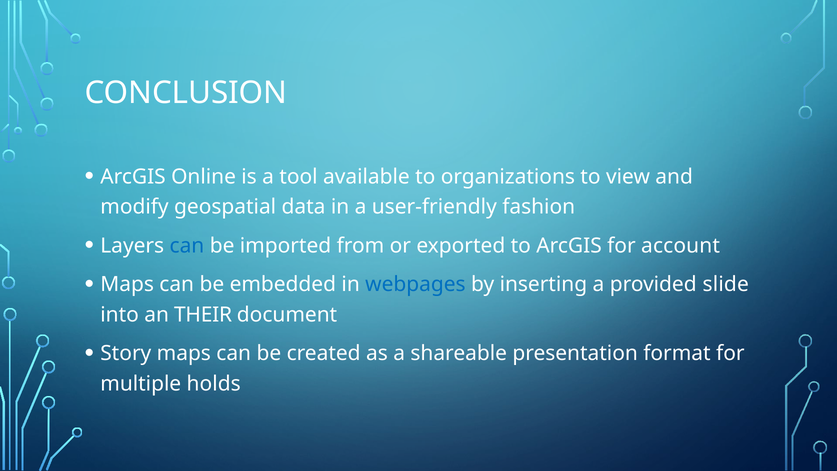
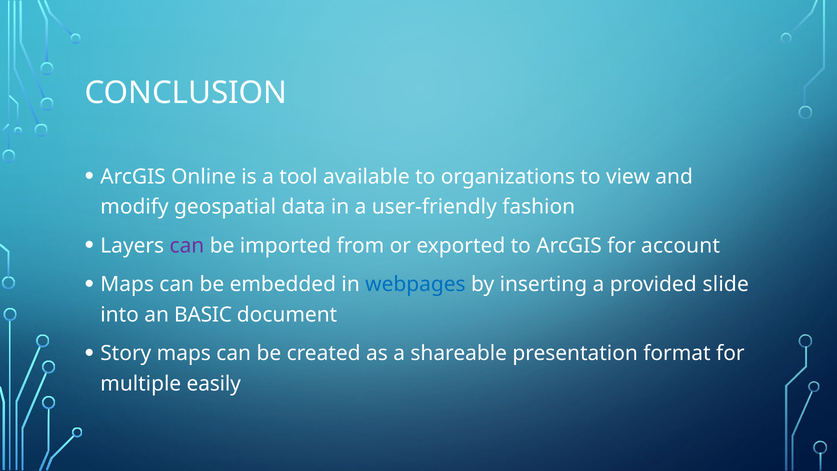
can at (187, 246) colour: blue -> purple
THEIR: THEIR -> BASIC
holds: holds -> easily
